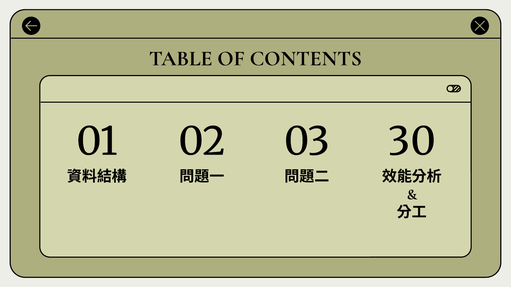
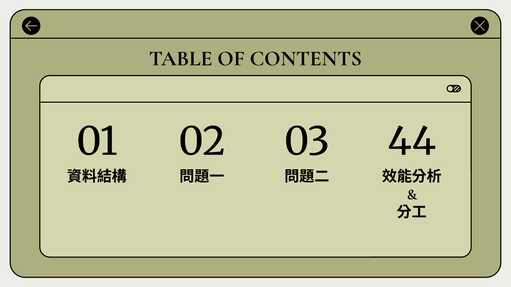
30: 30 -> 44
